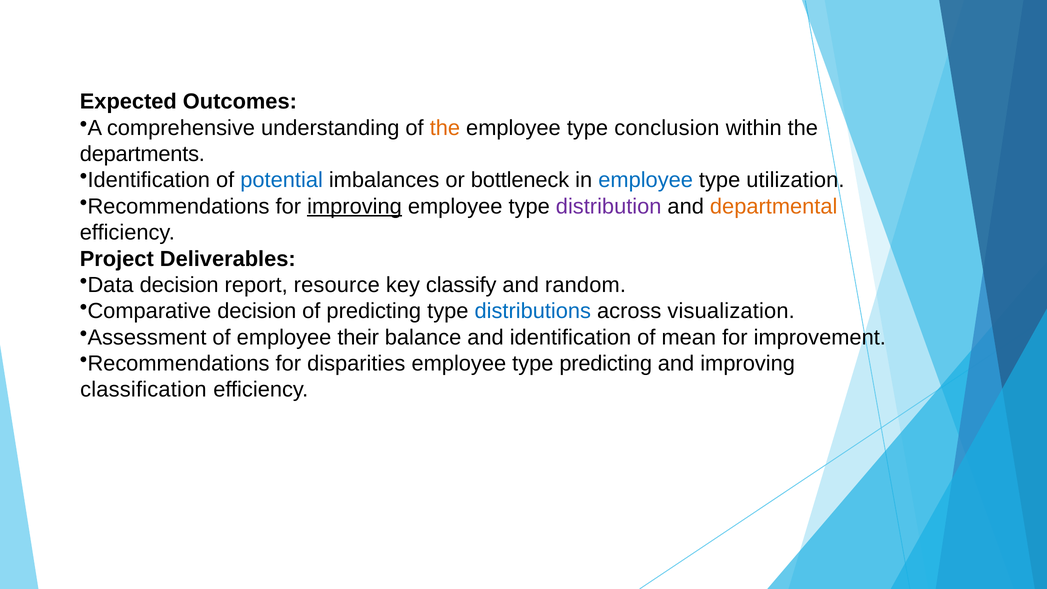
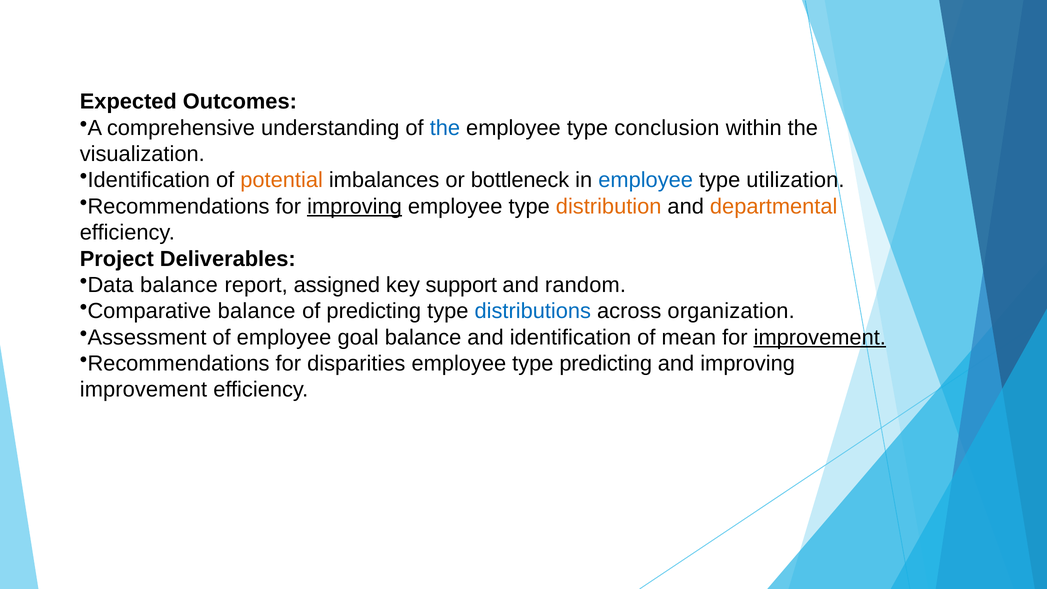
the at (445, 128) colour: orange -> blue
departments: departments -> visualization
potential colour: blue -> orange
distribution colour: purple -> orange
Data decision: decision -> balance
resource: resource -> assigned
classify: classify -> support
Comparative decision: decision -> balance
visualization: visualization -> organization
their: their -> goal
improvement at (820, 337) underline: none -> present
classification at (143, 390): classification -> improvement
